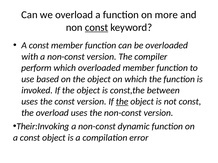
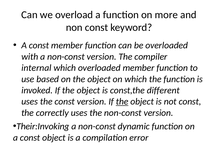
const at (97, 27) underline: present -> none
perform: perform -> internal
between: between -> different
the overload: overload -> correctly
